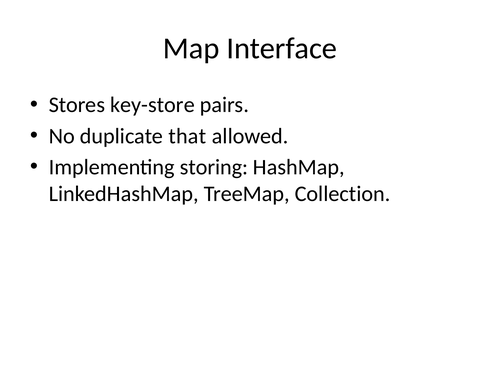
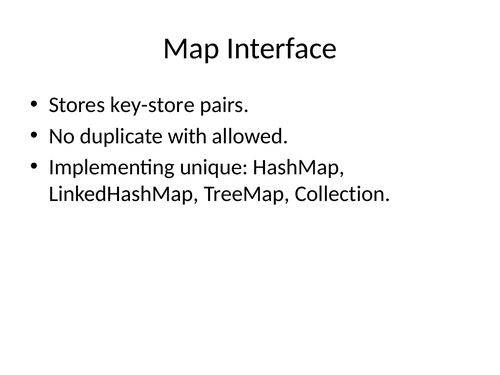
that: that -> with
storing: storing -> unique
